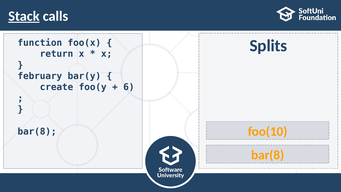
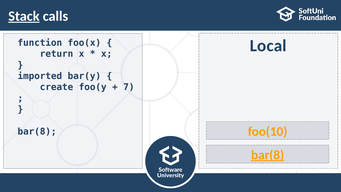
Splits: Splits -> Local
february: february -> imported
6: 6 -> 7
bar(8 at (268, 155) underline: none -> present
